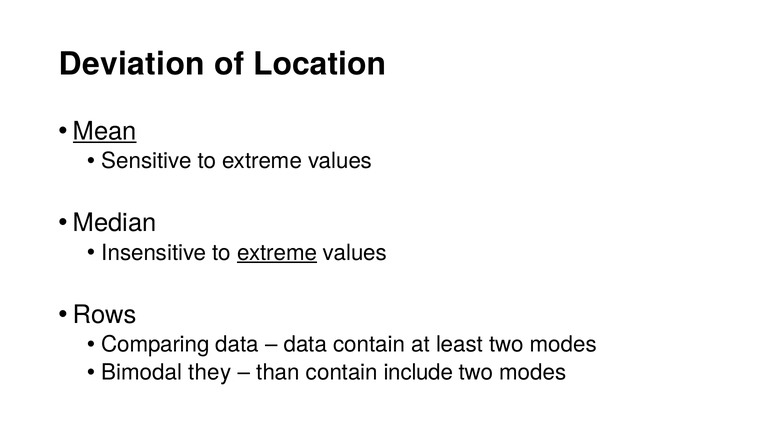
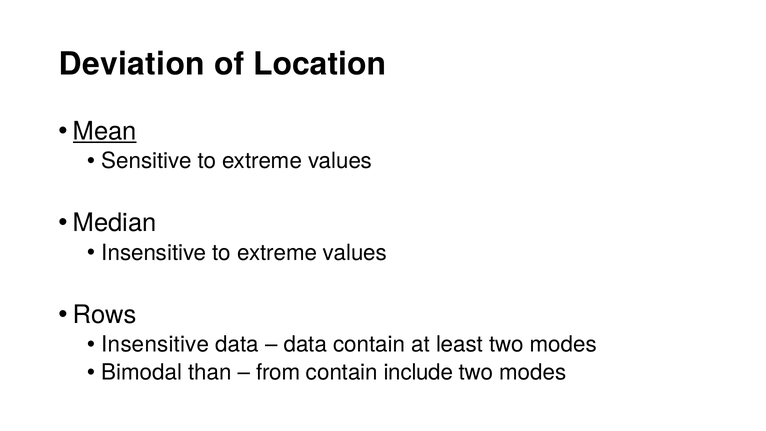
extreme at (277, 253) underline: present -> none
Comparing at (155, 344): Comparing -> Insensitive
they: they -> than
than: than -> from
